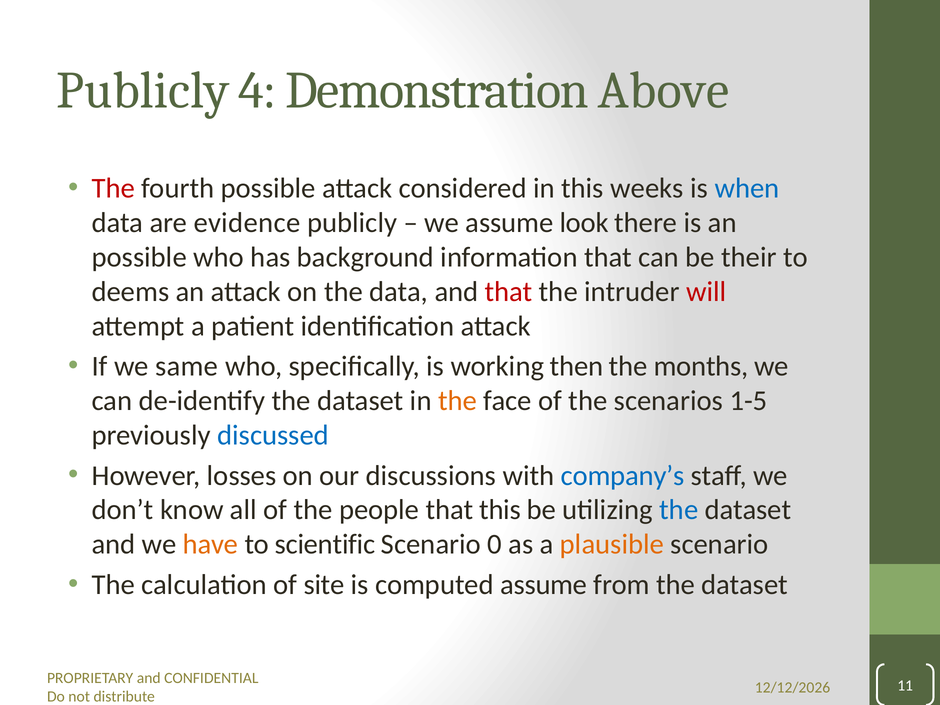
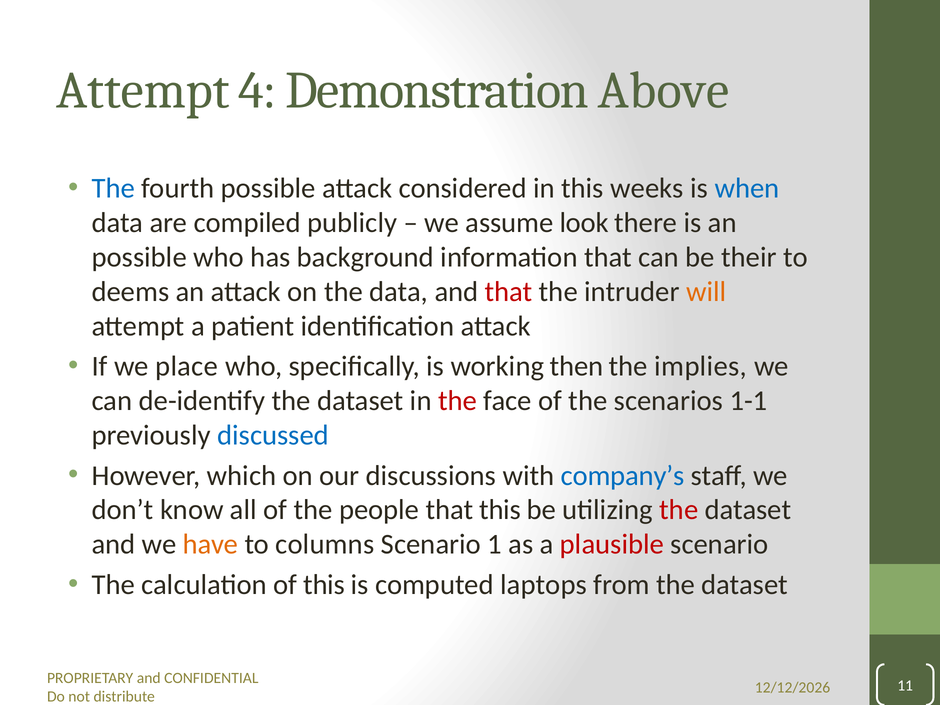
Publicly at (143, 91): Publicly -> Attempt
The at (113, 188) colour: red -> blue
evidence: evidence -> compiled
will colour: red -> orange
same: same -> place
months: months -> implies
the at (458, 401) colour: orange -> red
1-5: 1-5 -> 1-1
losses: losses -> which
the at (679, 510) colour: blue -> red
scientific: scientific -> columns
0: 0 -> 1
plausible colour: orange -> red
of site: site -> this
computed assume: assume -> laptops
